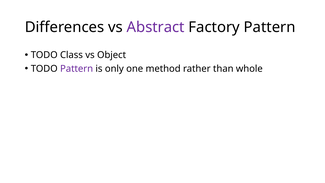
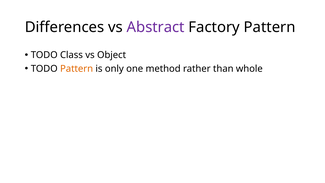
Pattern at (77, 69) colour: purple -> orange
